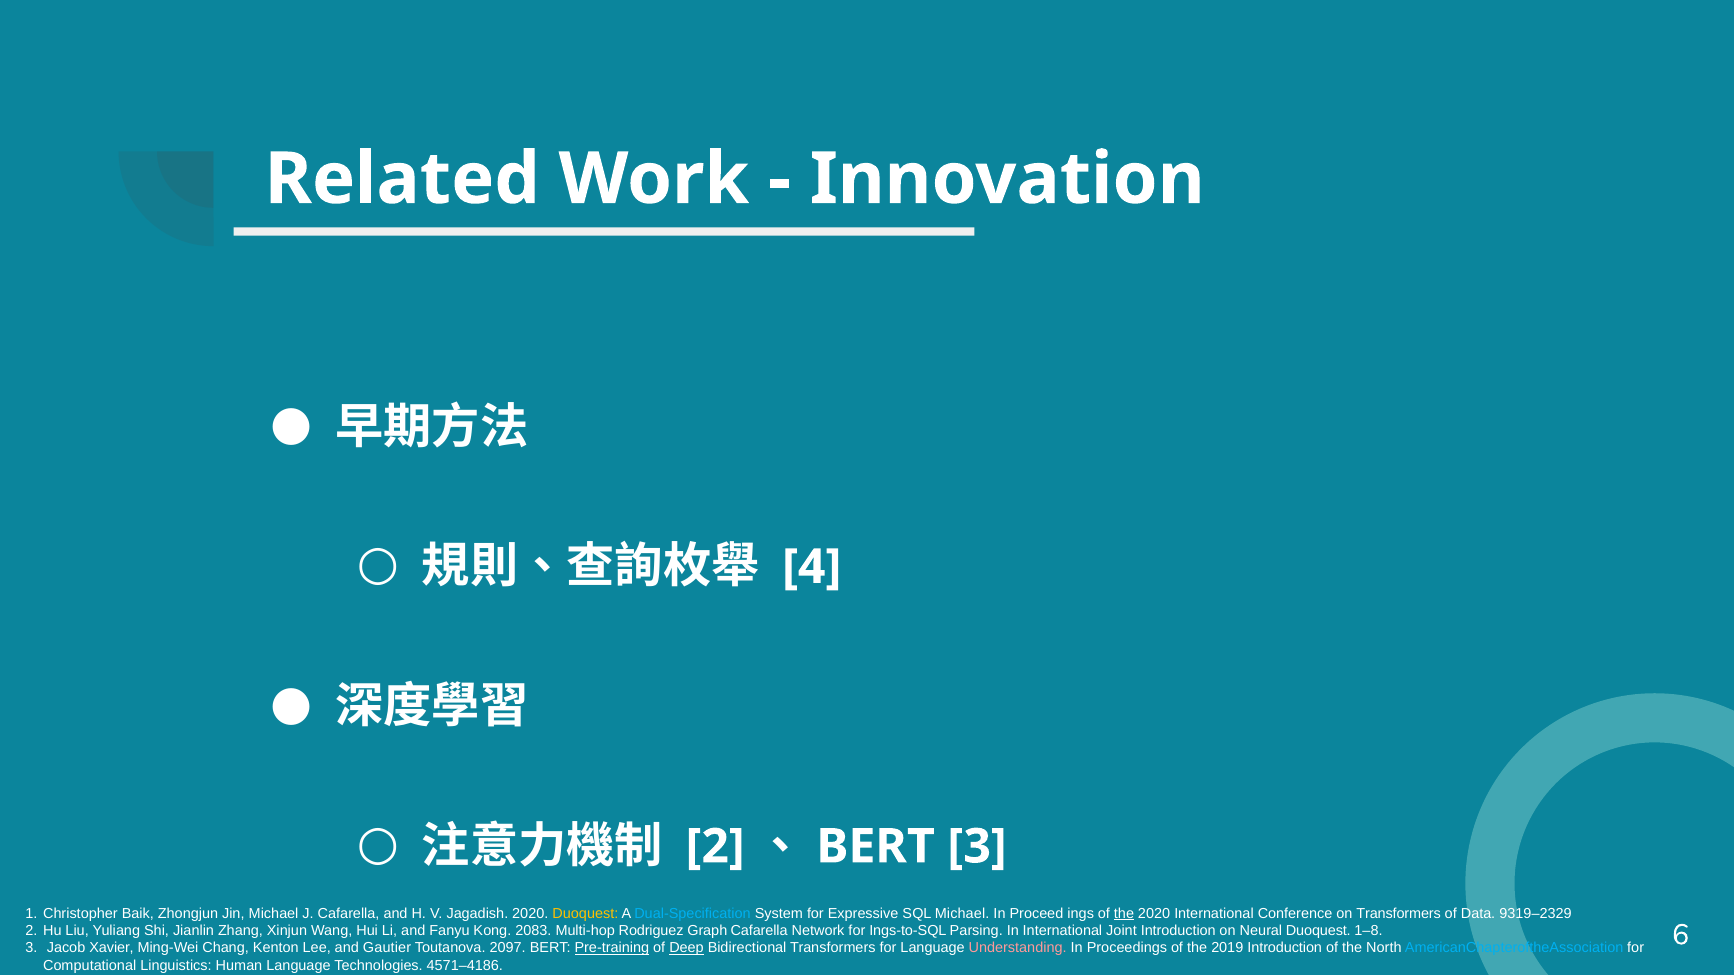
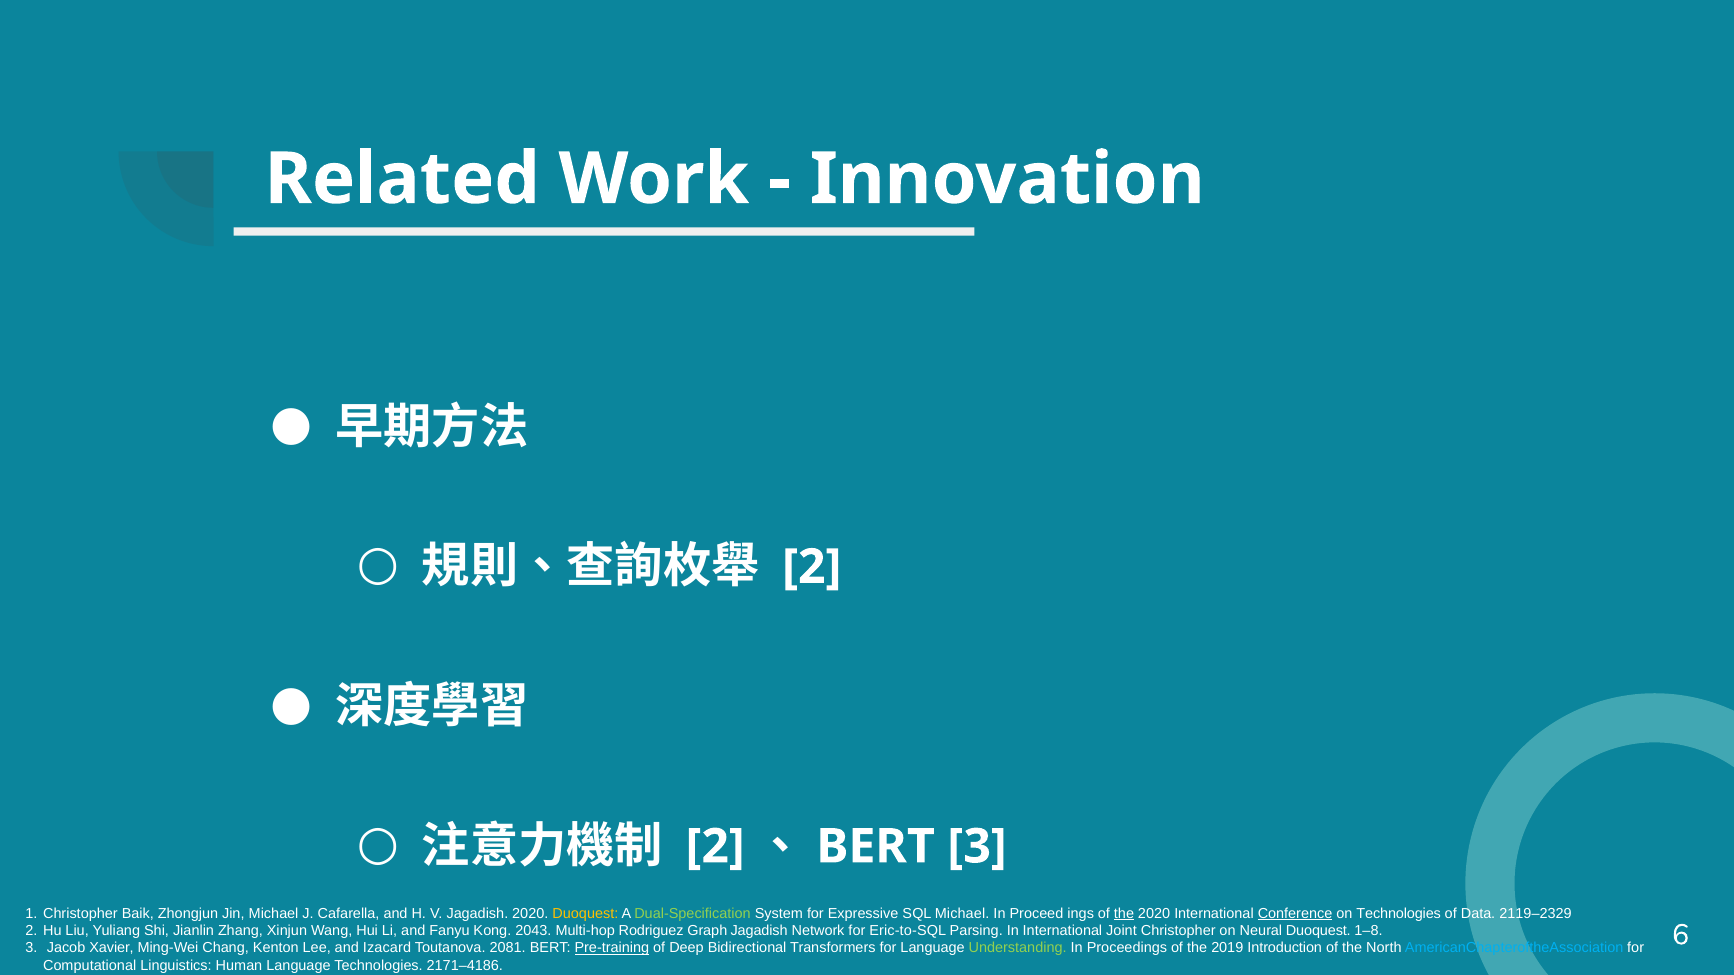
4 at (812, 567): 4 -> 2
Dual-Specification colour: light blue -> light green
Conference underline: none -> present
on Transformers: Transformers -> Technologies
9319–2329: 9319–2329 -> 2119–2329
2083: 2083 -> 2043
Graph Cafarella: Cafarella -> Jagadish
Ings-to-SQL: Ings-to-SQL -> Eric-to-SQL
Joint Introduction: Introduction -> Christopher
Gautier: Gautier -> Izacard
2097: 2097 -> 2081
Deep underline: present -> none
Understanding colour: pink -> light green
4571–4186: 4571–4186 -> 2171–4186
